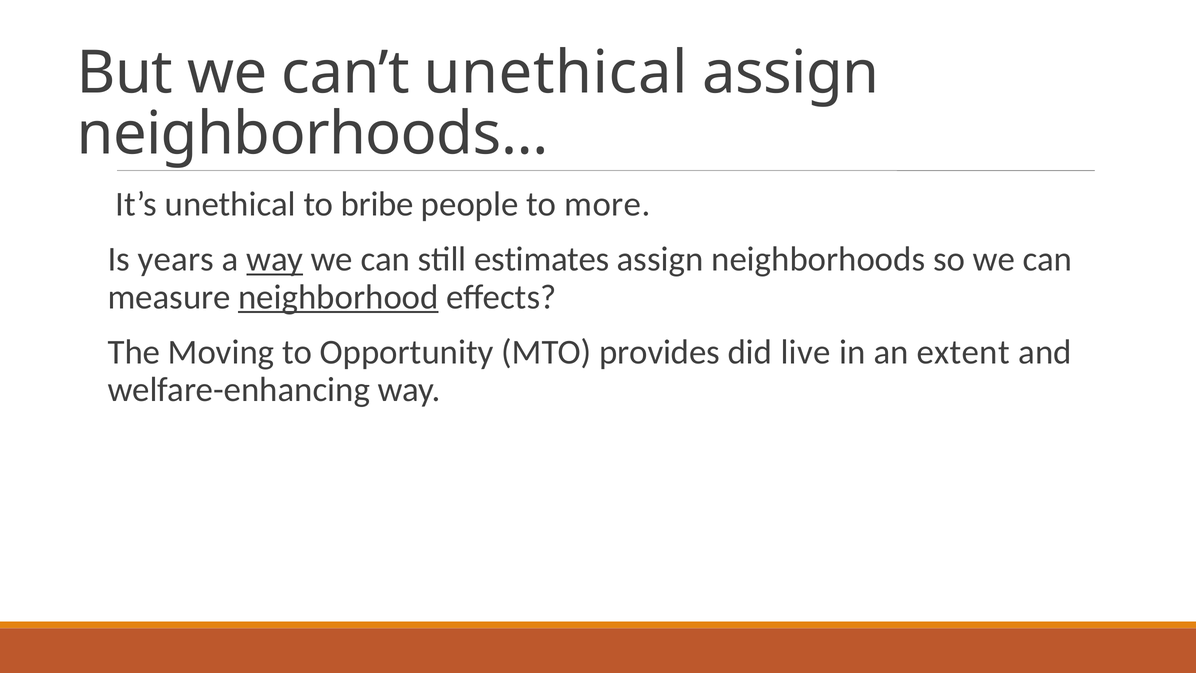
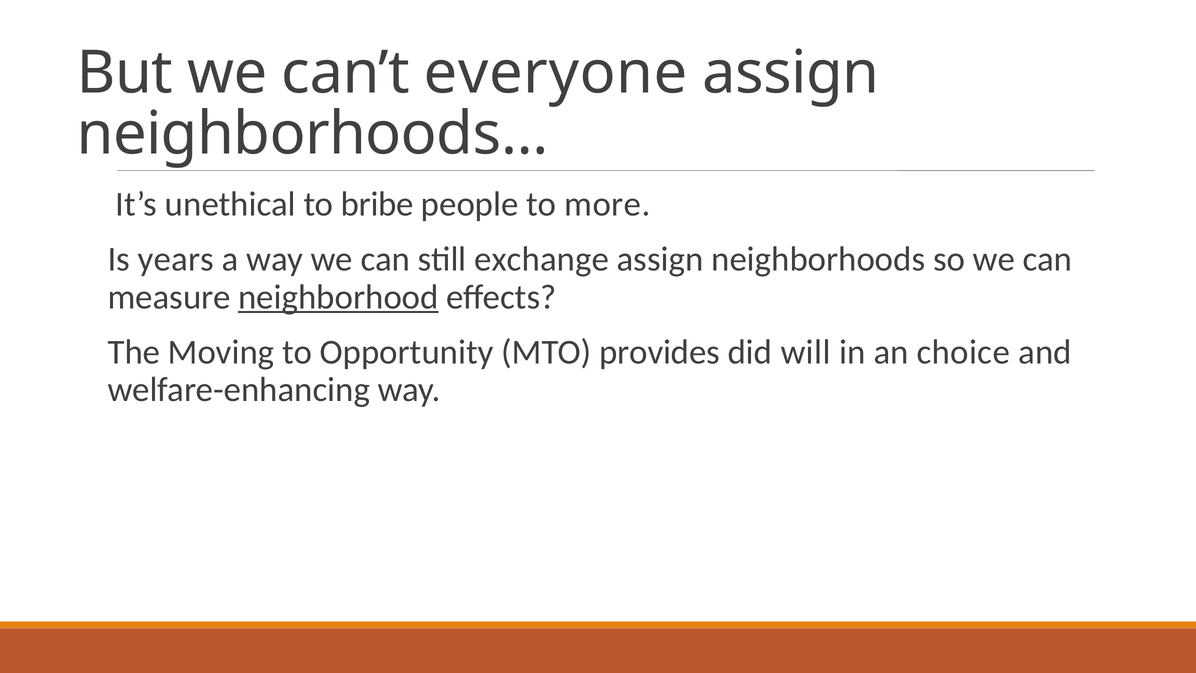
can’t unethical: unethical -> everyone
way at (275, 259) underline: present -> none
estimates: estimates -> exchange
live: live -> will
extent: extent -> choice
